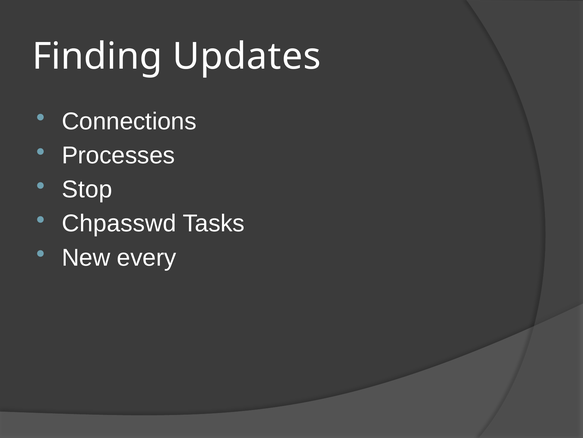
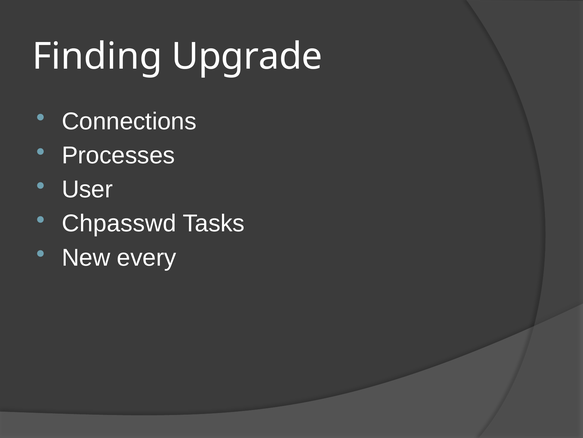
Updates: Updates -> Upgrade
Stop: Stop -> User
